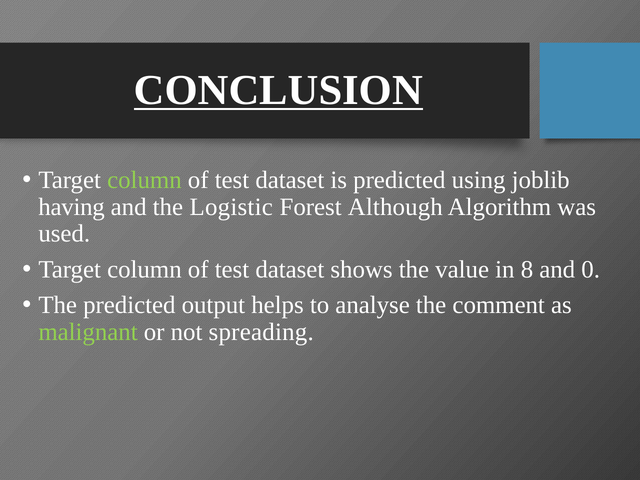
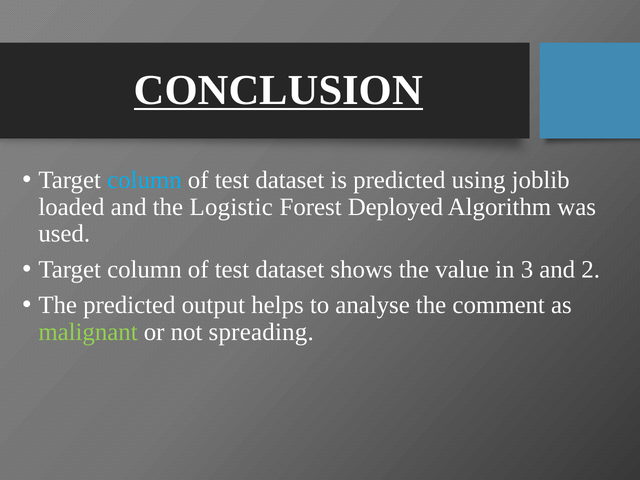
column at (144, 180) colour: light green -> light blue
having: having -> loaded
Although: Although -> Deployed
8: 8 -> 3
0: 0 -> 2
